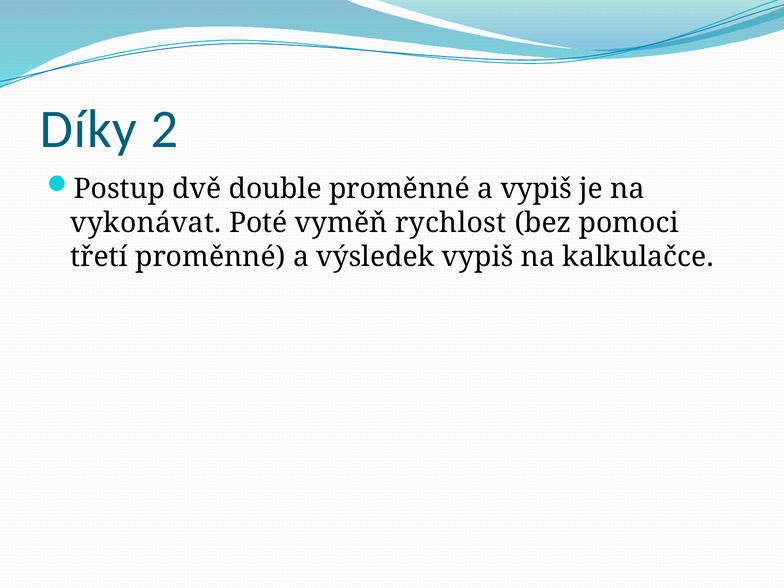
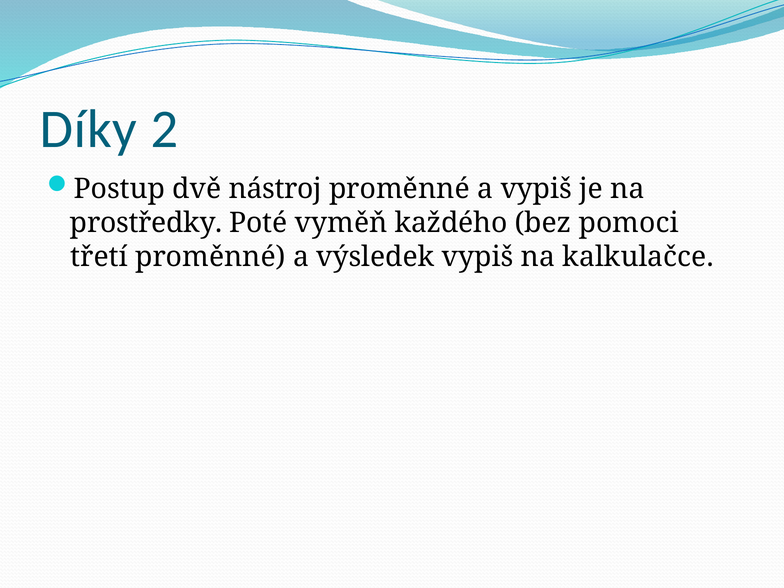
double: double -> nástroj
vykonávat: vykonávat -> prostředky
rychlost: rychlost -> každého
